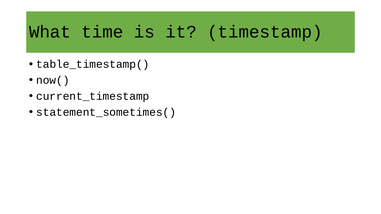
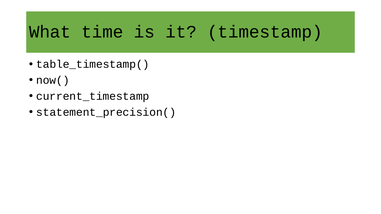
statement_sometimes(: statement_sometimes( -> statement_precision(
